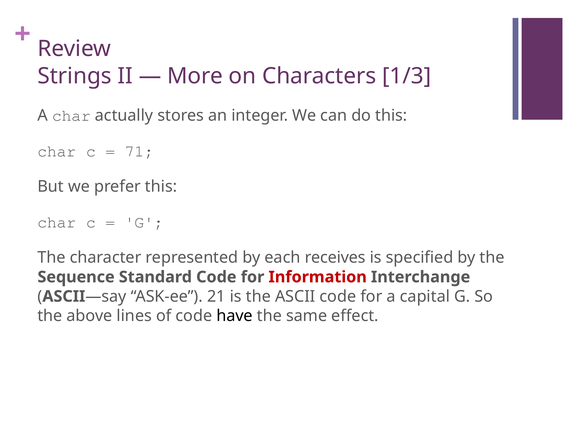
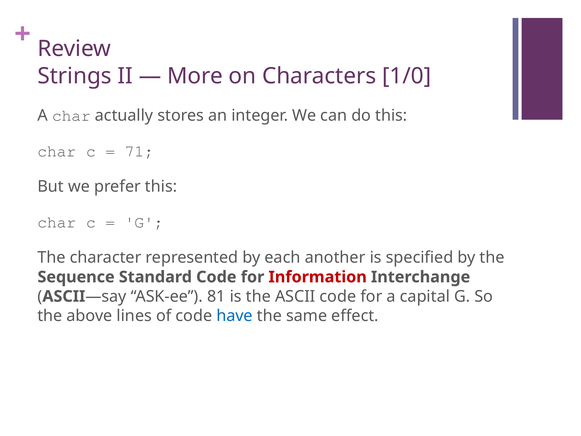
1/3: 1/3 -> 1/0
receives: receives -> another
21: 21 -> 81
have colour: black -> blue
